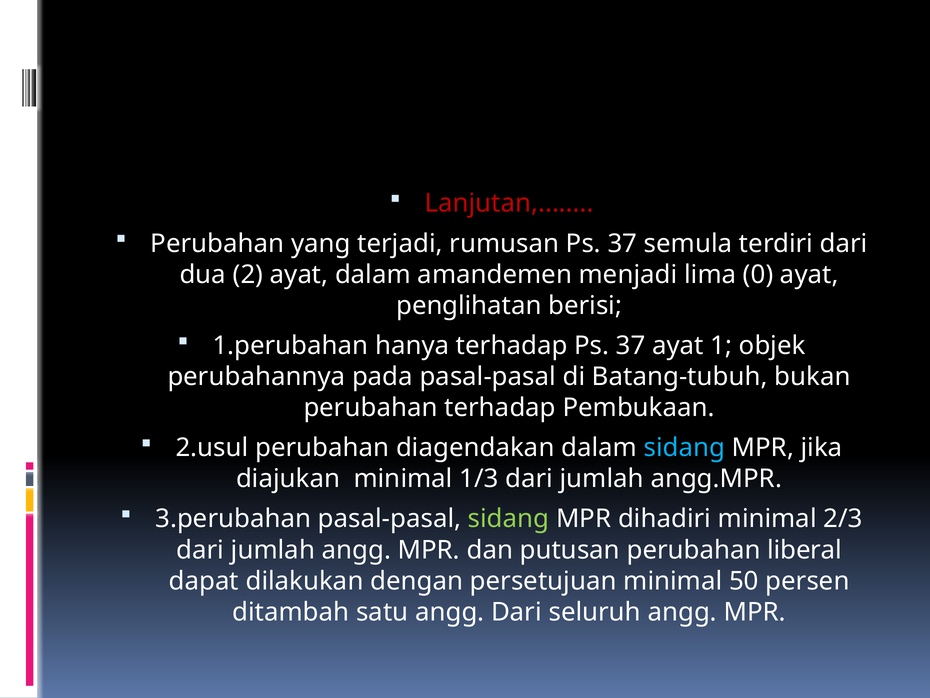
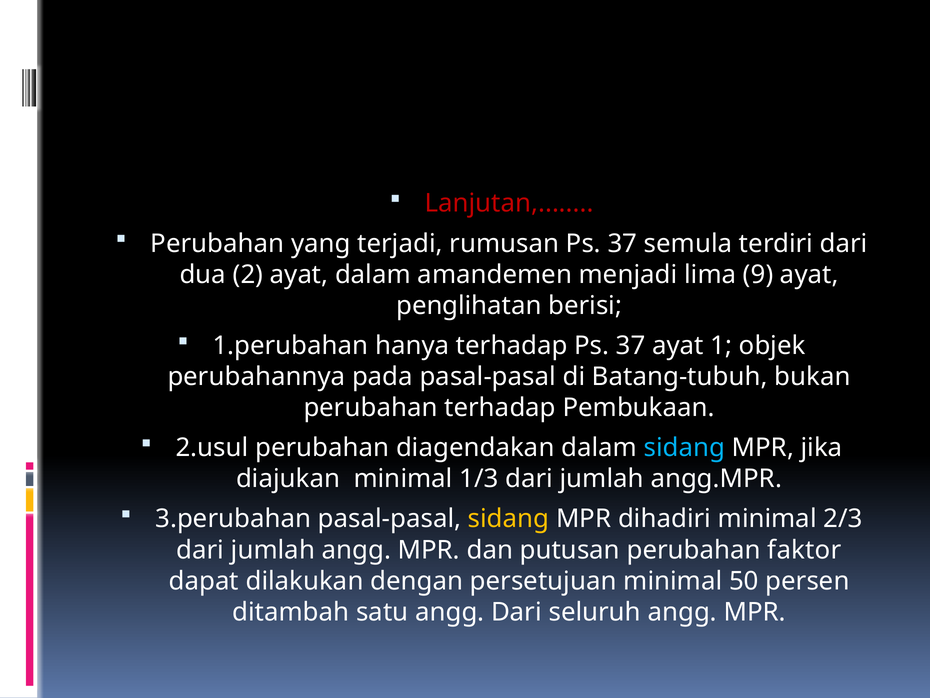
0: 0 -> 9
sidang at (509, 519) colour: light green -> yellow
liberal: liberal -> faktor
